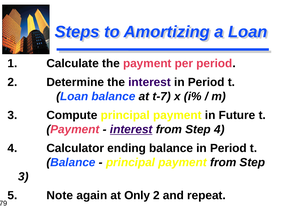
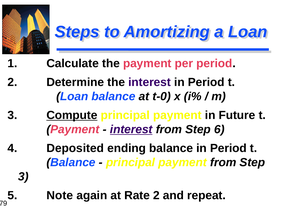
t-7: t-7 -> t-0
Compute underline: none -> present
Step 4: 4 -> 6
Calculator: Calculator -> Deposited
Only: Only -> Rate
